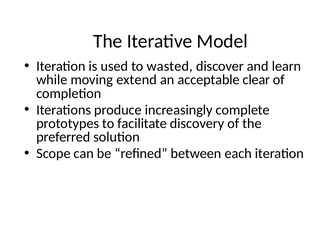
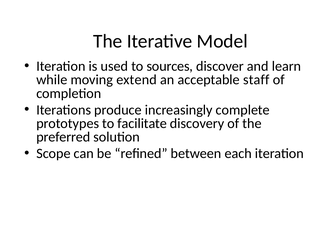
wasted: wasted -> sources
clear: clear -> staff
